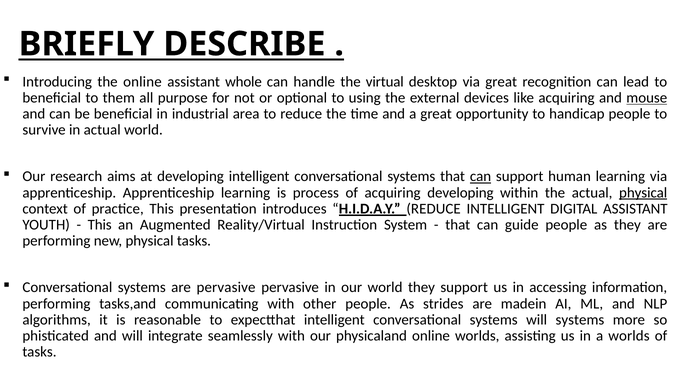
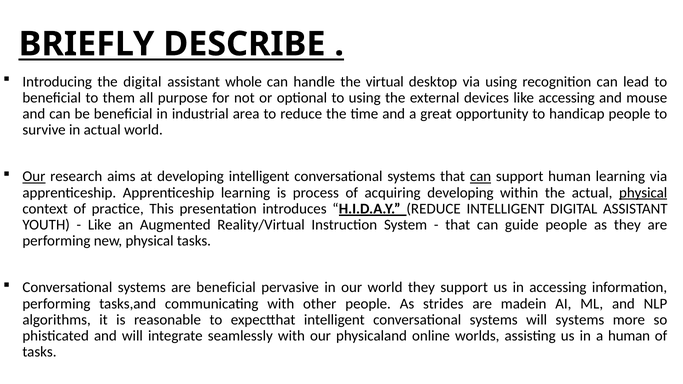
the online: online -> digital
via great: great -> using
like acquiring: acquiring -> accessing
mouse underline: present -> none
Our at (34, 177) underline: none -> present
This at (100, 225): This -> Like
are pervasive: pervasive -> beneficial
a worlds: worlds -> human
